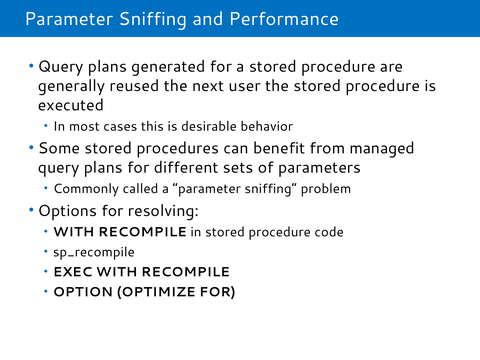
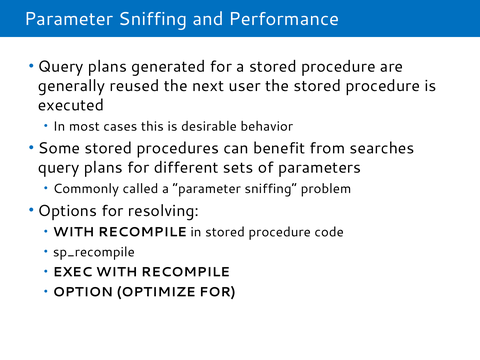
managed: managed -> searches
